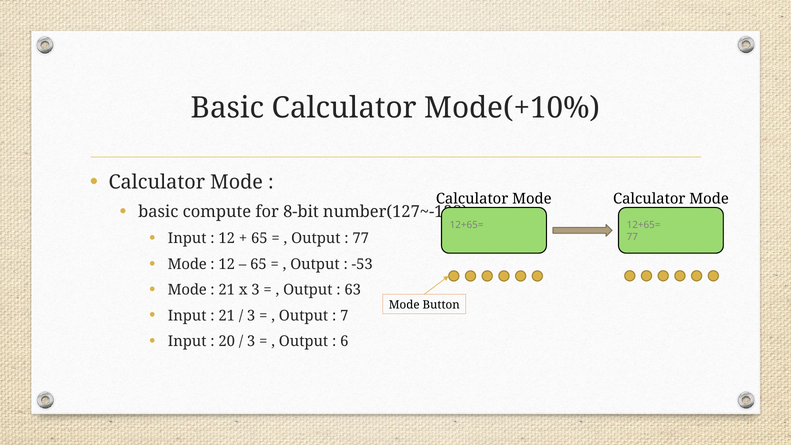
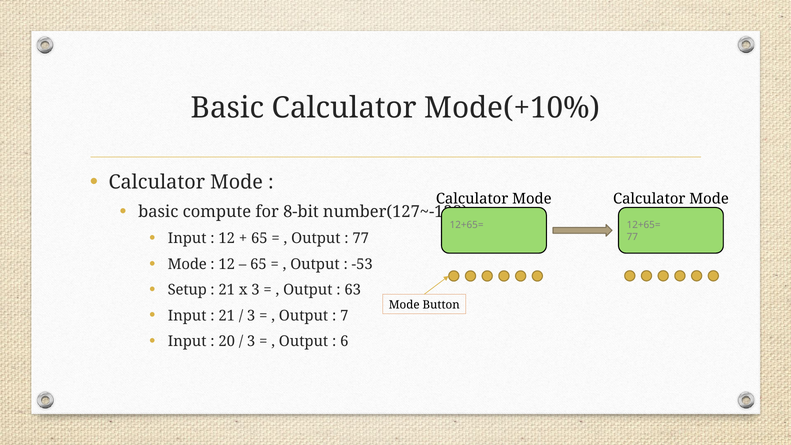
Mode at (187, 290): Mode -> Setup
